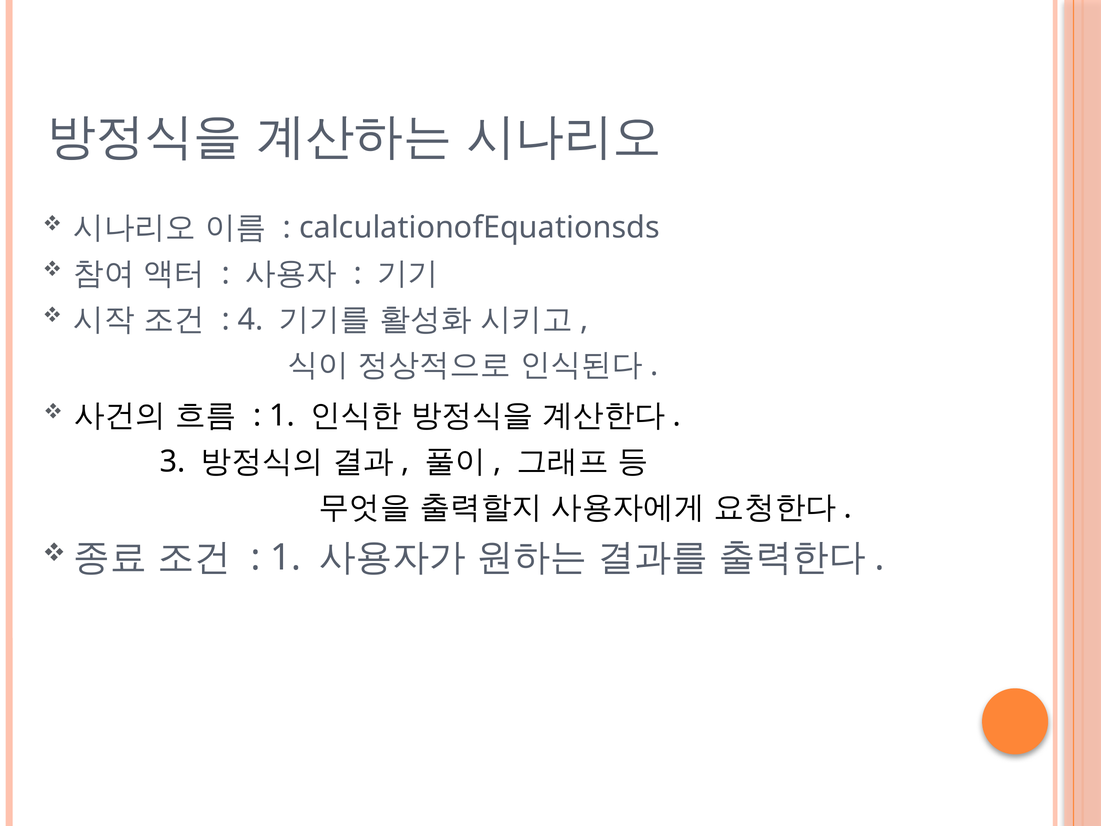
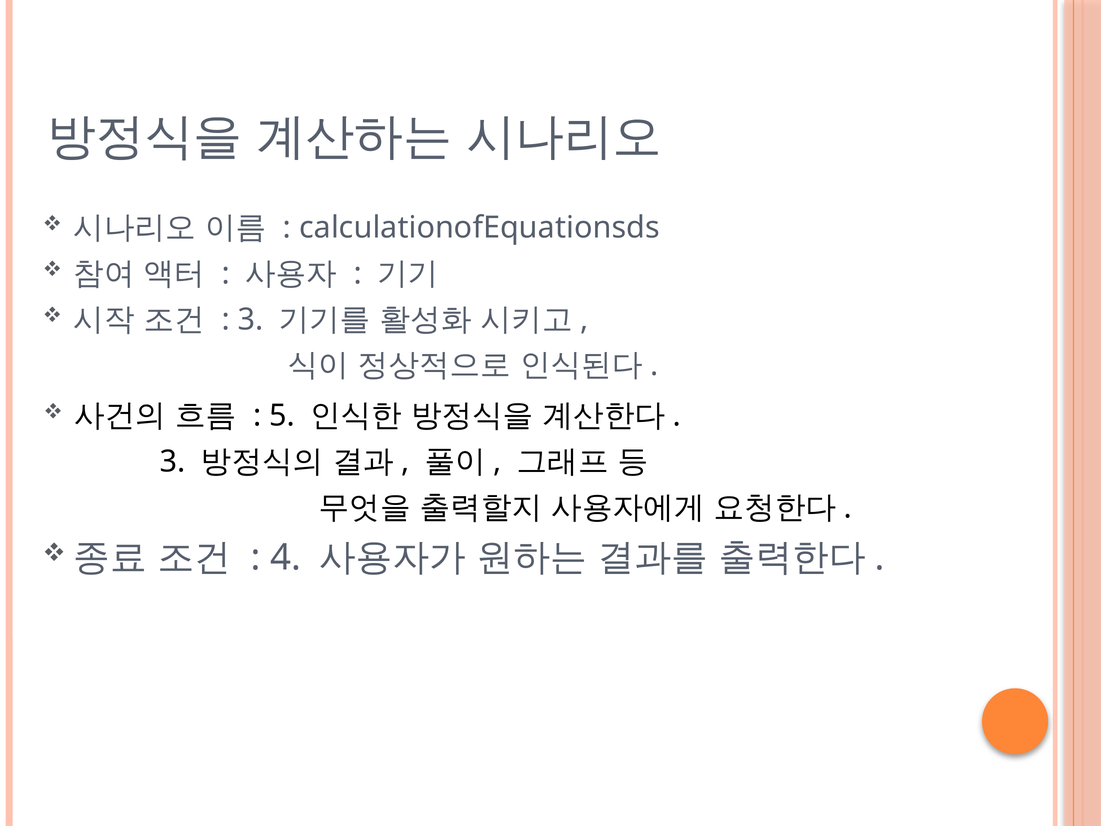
4 at (251, 319): 4 -> 3
1 at (282, 416): 1 -> 5
1 at (285, 558): 1 -> 4
